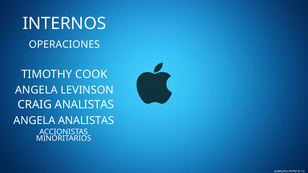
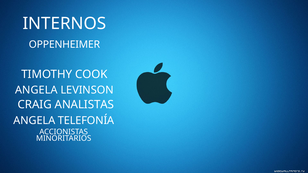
OPERACIONES: OPERACIONES -> OPPENHEIMER
ANGELA ANALISTAS: ANALISTAS -> TELEFONÍA
